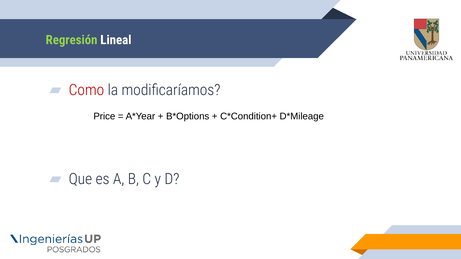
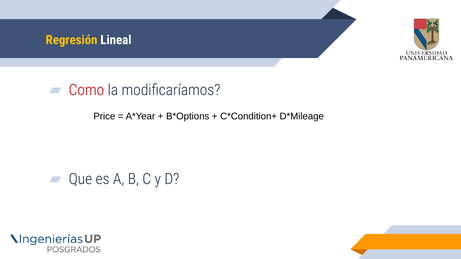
Regresión colour: light green -> yellow
